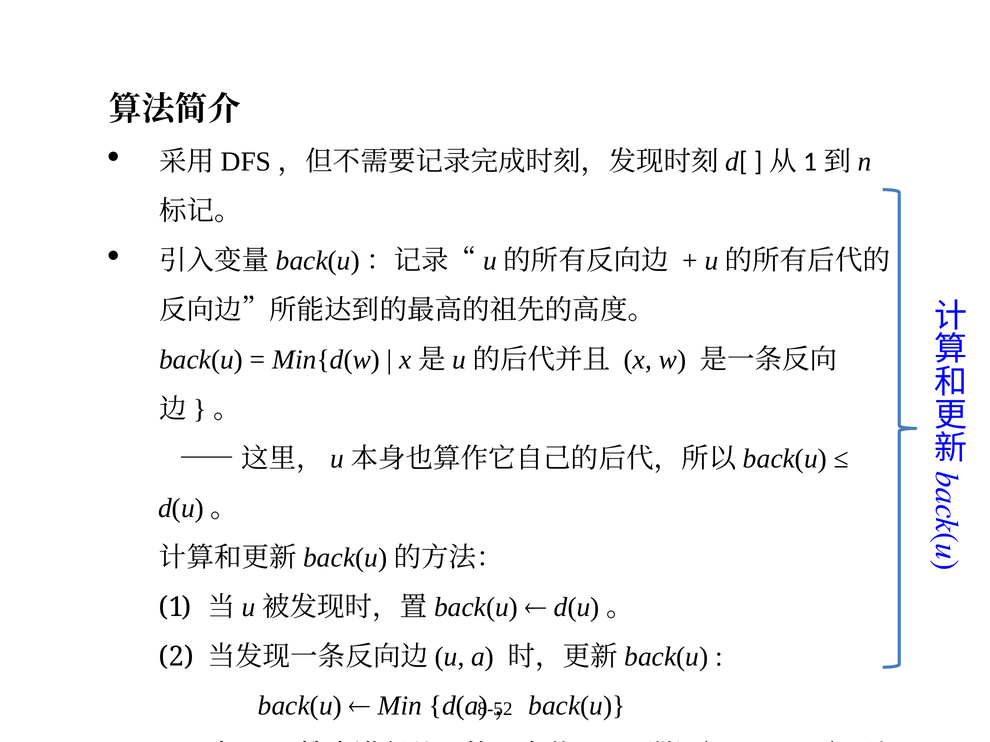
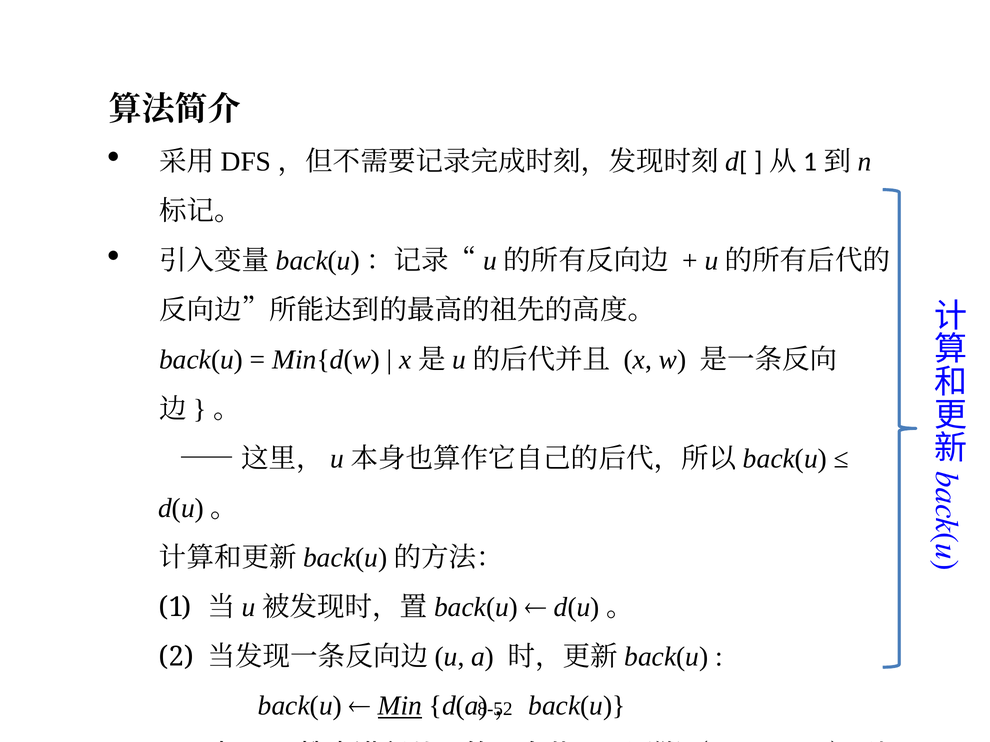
Min underline: none -> present
